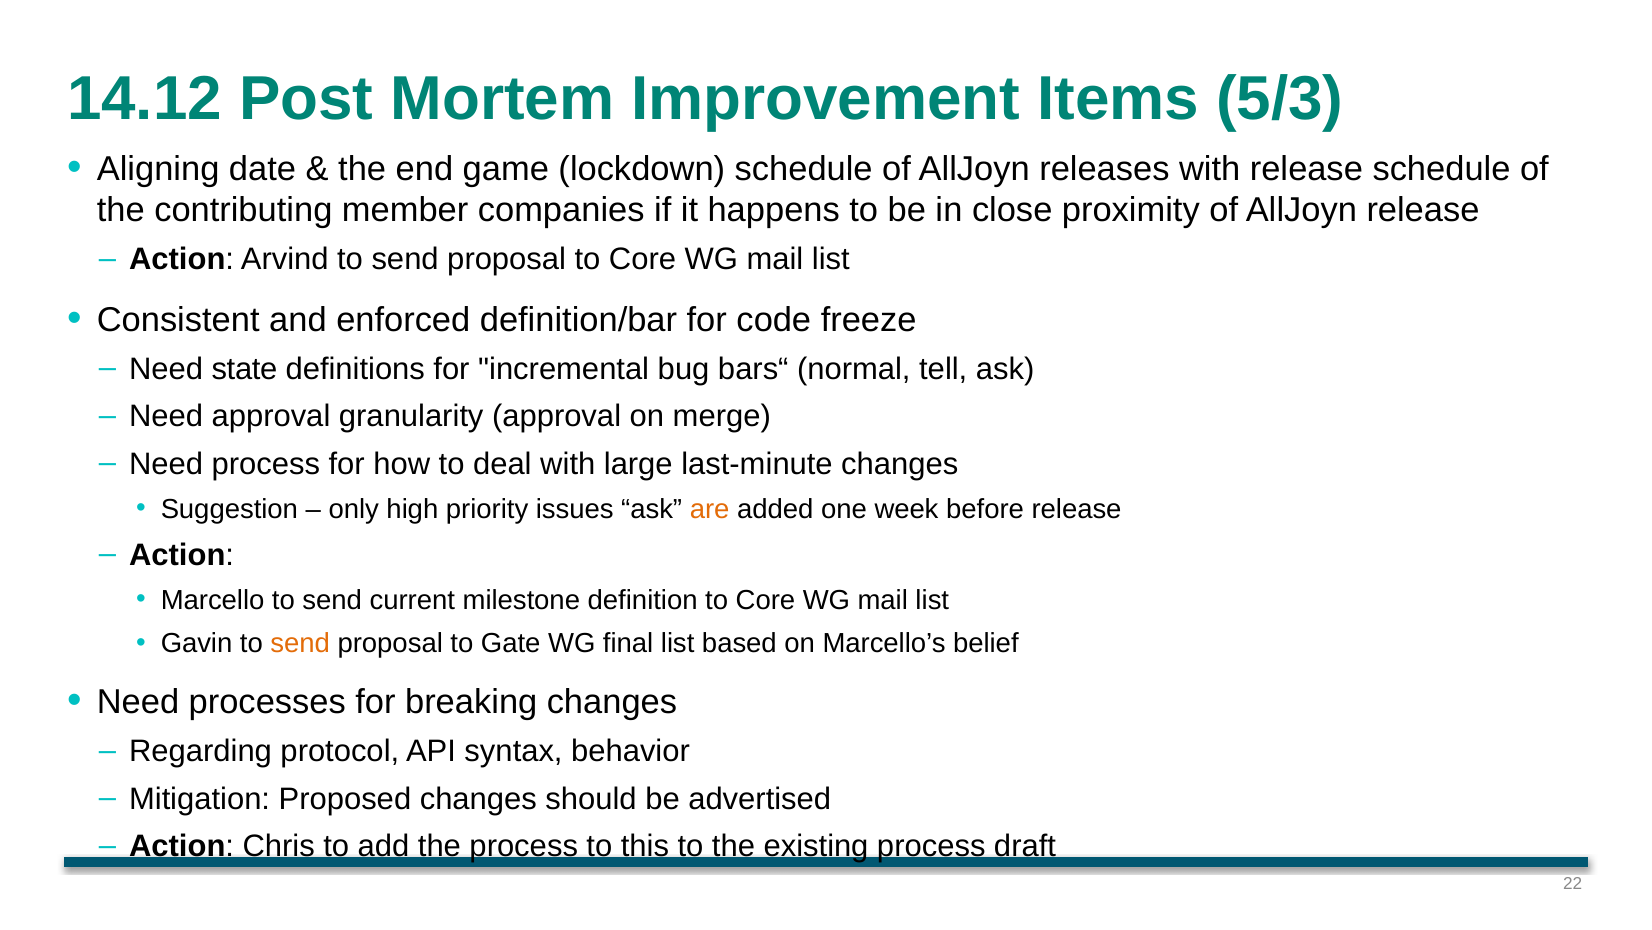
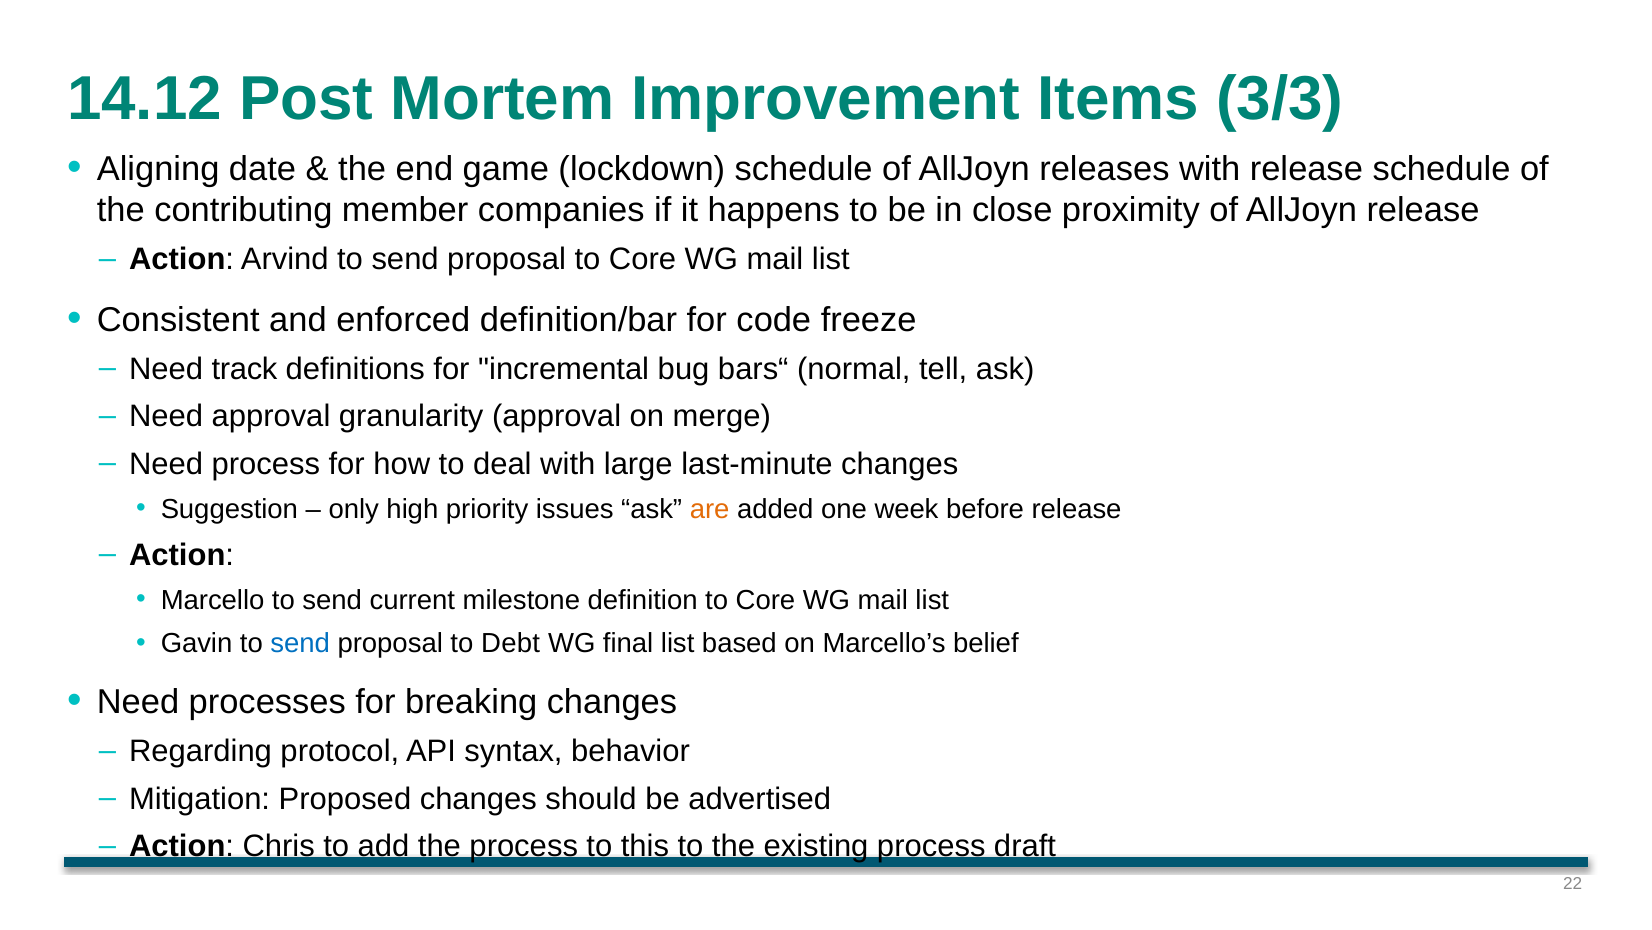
5/3: 5/3 -> 3/3
state: state -> track
send at (300, 643) colour: orange -> blue
Gate: Gate -> Debt
